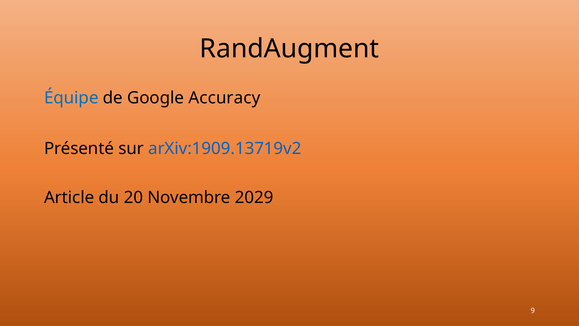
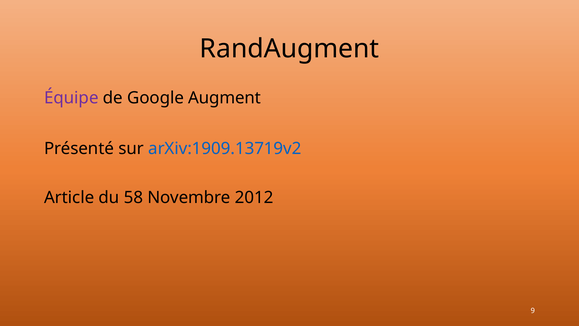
Équipe colour: blue -> purple
Accuracy: Accuracy -> Augment
20: 20 -> 58
2029: 2029 -> 2012
